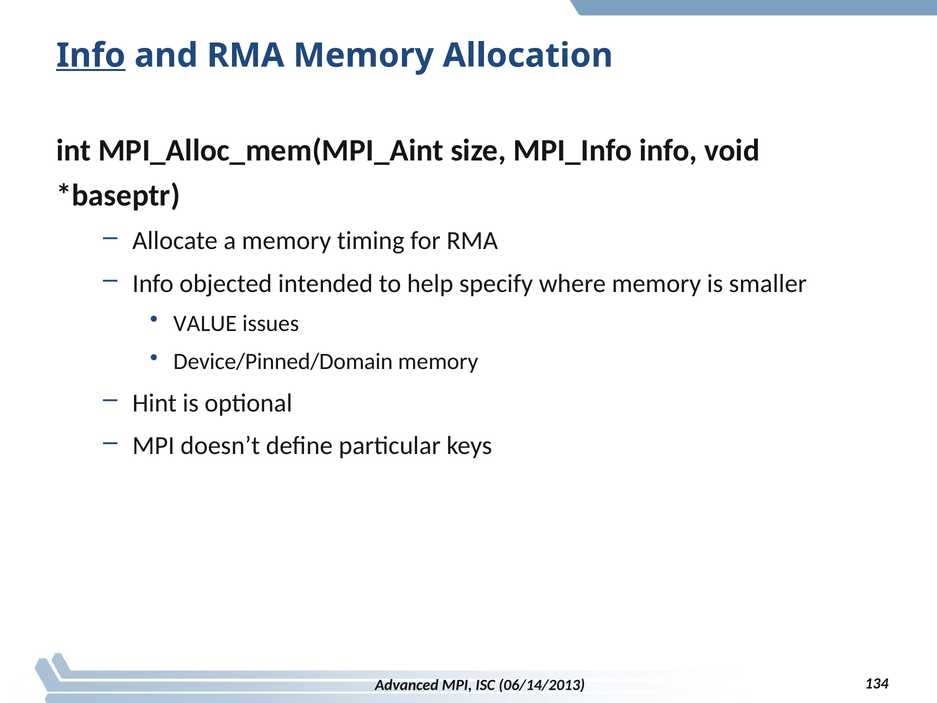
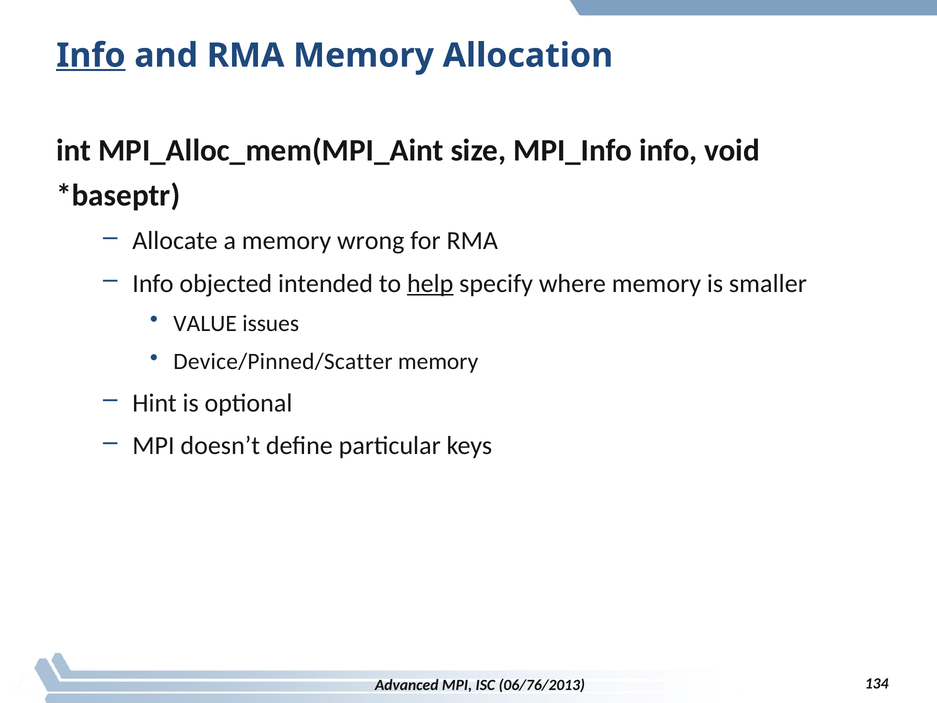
timing: timing -> wrong
help underline: none -> present
Device/Pinned/Domain: Device/Pinned/Domain -> Device/Pinned/Scatter
06/14/2013: 06/14/2013 -> 06/76/2013
